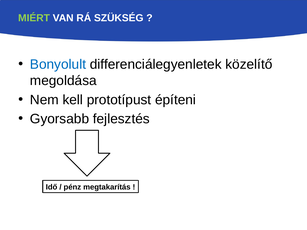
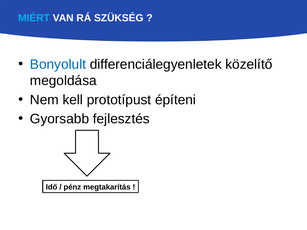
MIÉRT colour: light green -> light blue
